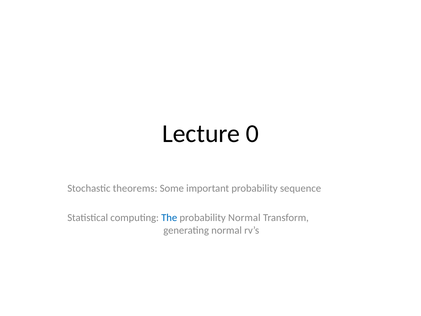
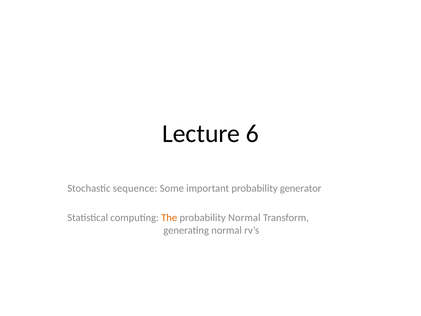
0: 0 -> 6
theorems: theorems -> sequence
sequence: sequence -> generator
The colour: blue -> orange
